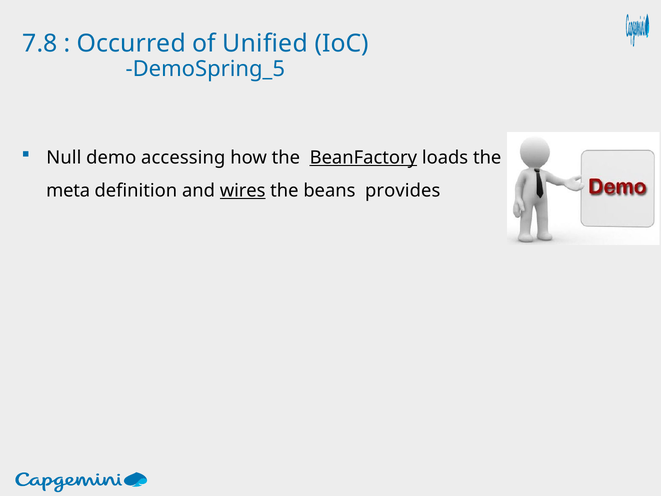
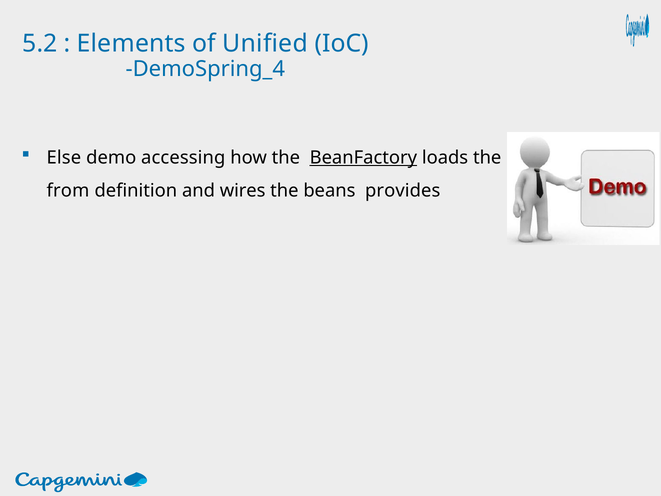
7.8: 7.8 -> 5.2
Occurred: Occurred -> Elements
DemoSpring_5: DemoSpring_5 -> DemoSpring_4
Null: Null -> Else
meta: meta -> from
wires underline: present -> none
